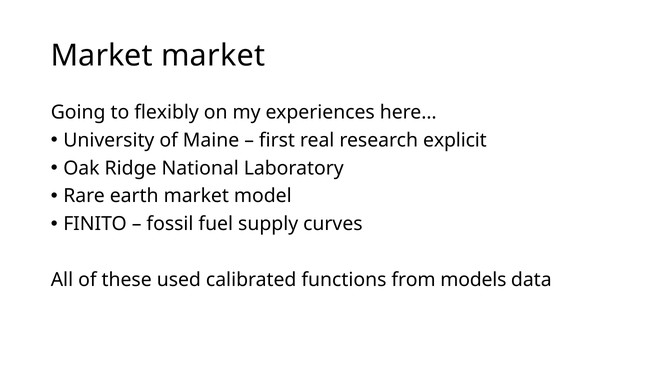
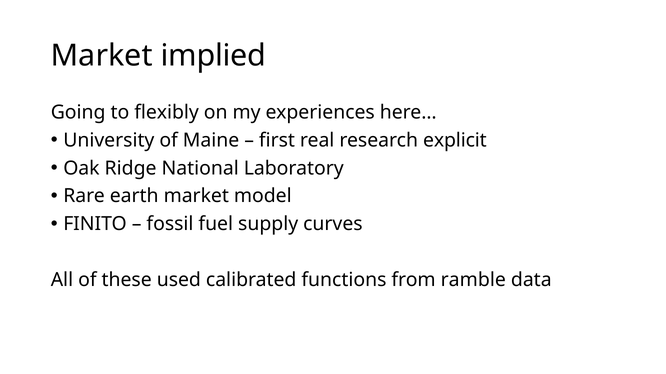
Market market: market -> implied
models: models -> ramble
